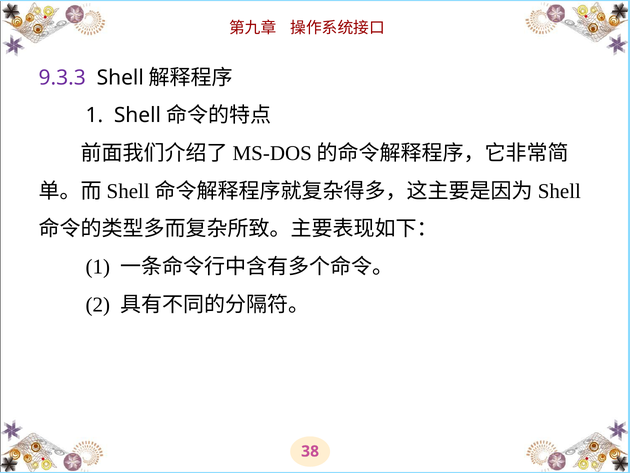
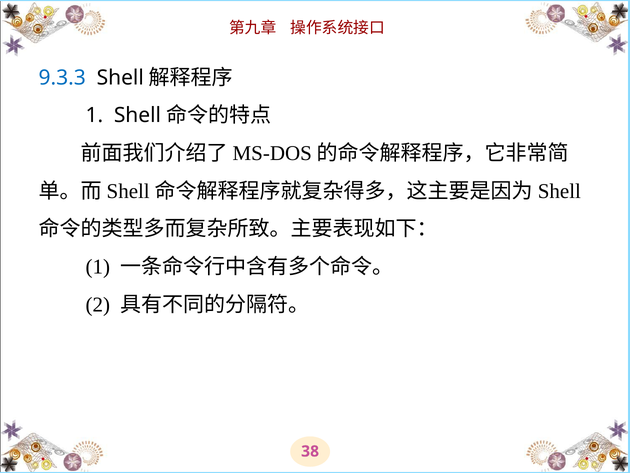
9.3.3 colour: purple -> blue
